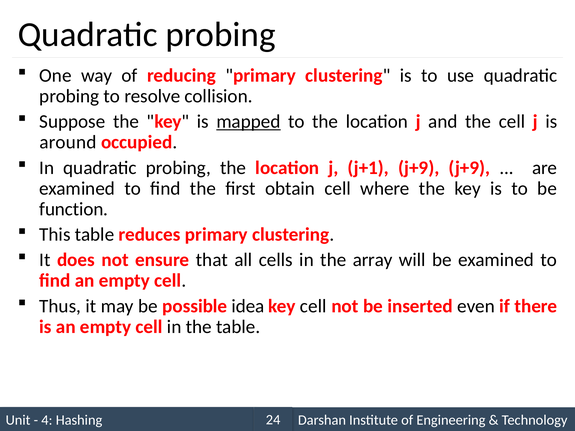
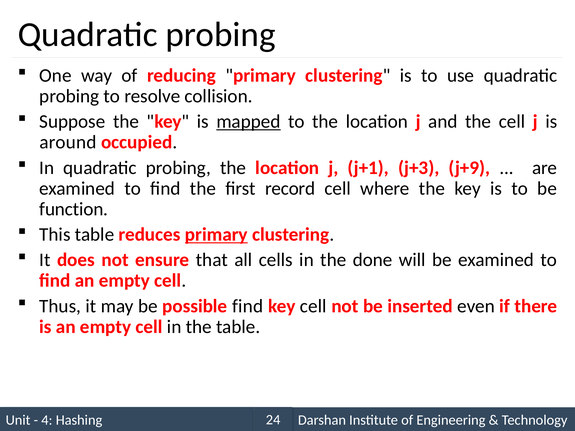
j+1 j+9: j+9 -> j+3
obtain: obtain -> record
primary at (216, 235) underline: none -> present
array: array -> done
possible idea: idea -> find
